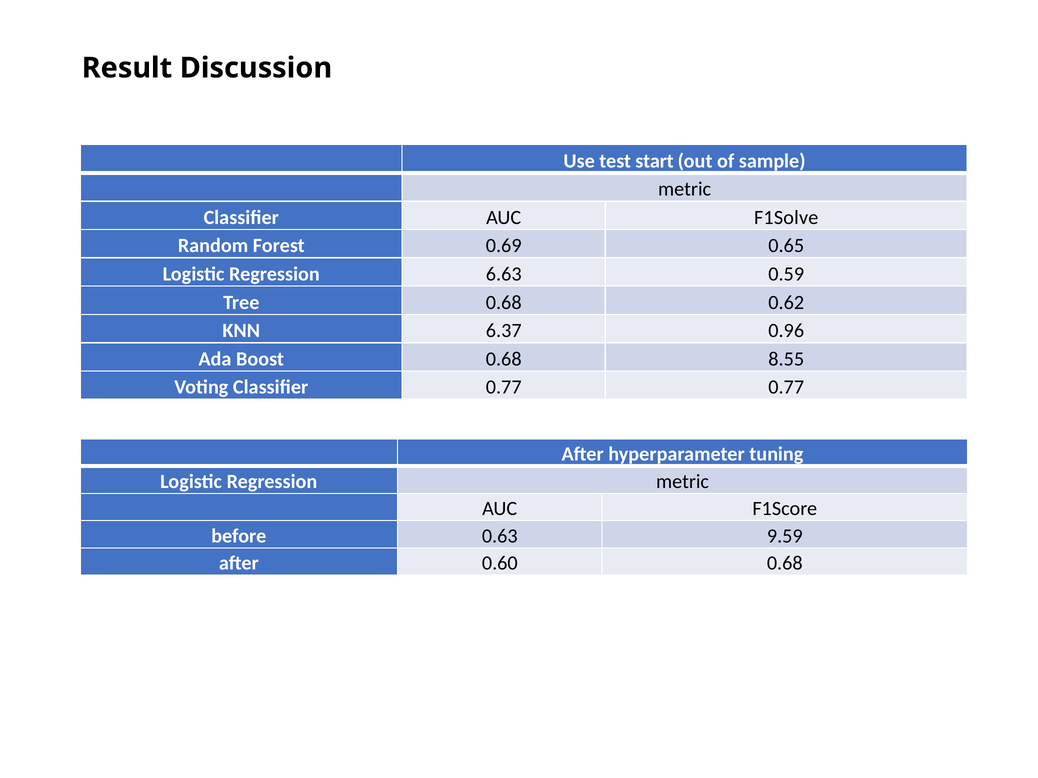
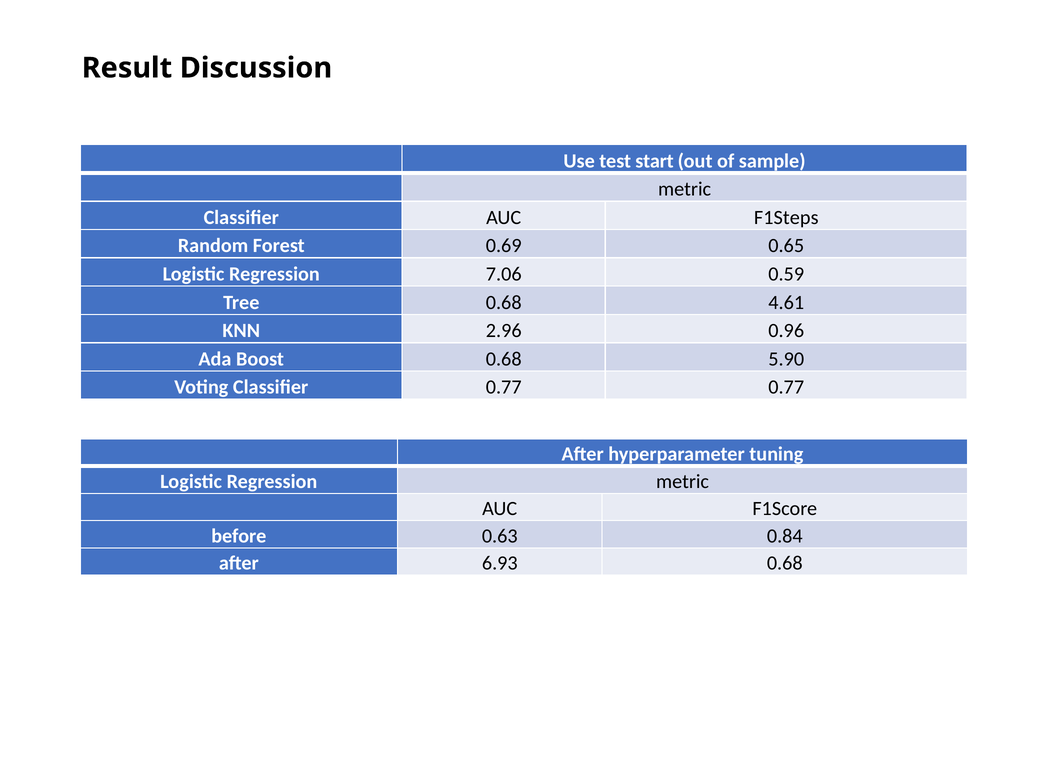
F1Solve: F1Solve -> F1Steps
6.63: 6.63 -> 7.06
0.62: 0.62 -> 4.61
6.37: 6.37 -> 2.96
8.55: 8.55 -> 5.90
9.59: 9.59 -> 0.84
0.60: 0.60 -> 6.93
